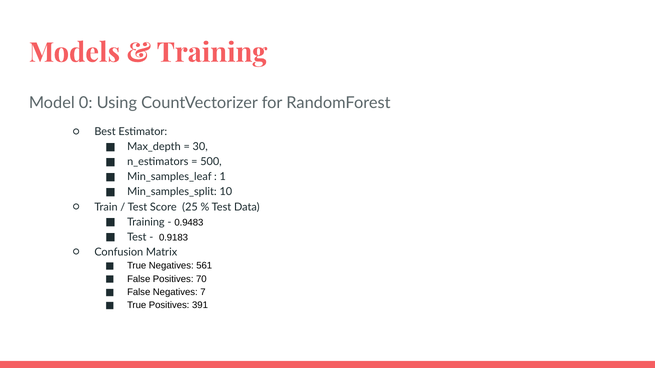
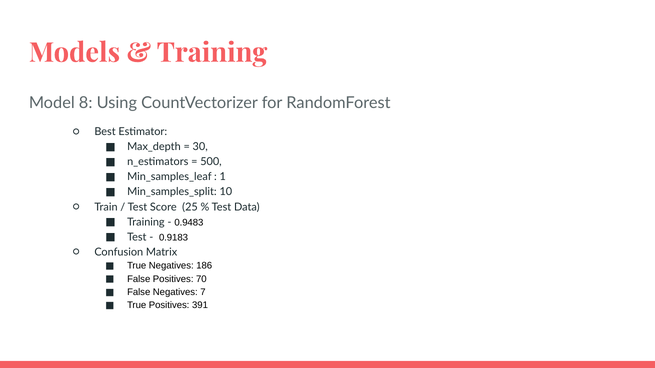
0: 0 -> 8
561: 561 -> 186
